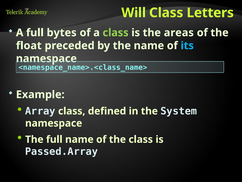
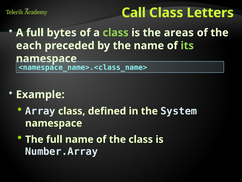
Will: Will -> Call
float: float -> each
its colour: light blue -> light green
Passed.Array: Passed.Array -> Number.Array
